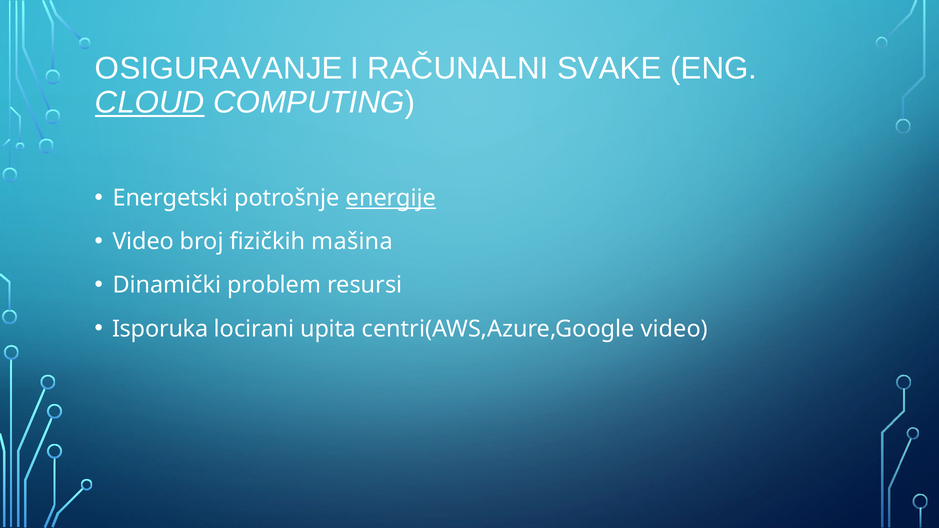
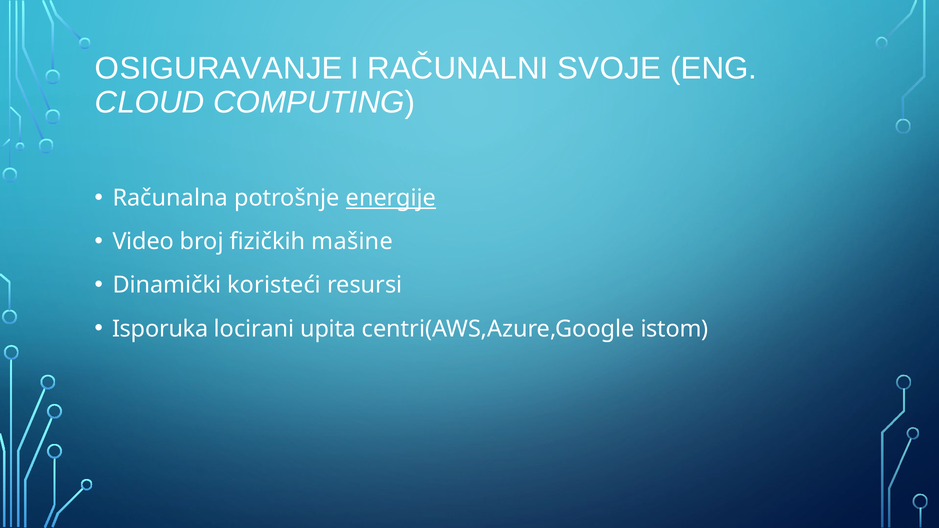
SVAKE: SVAKE -> SVOJE
CLOUD underline: present -> none
Energetski: Energetski -> Računalna
mašina: mašina -> mašine
problem: problem -> koristeći
centri(AWS,Azure,Google video: video -> istom
